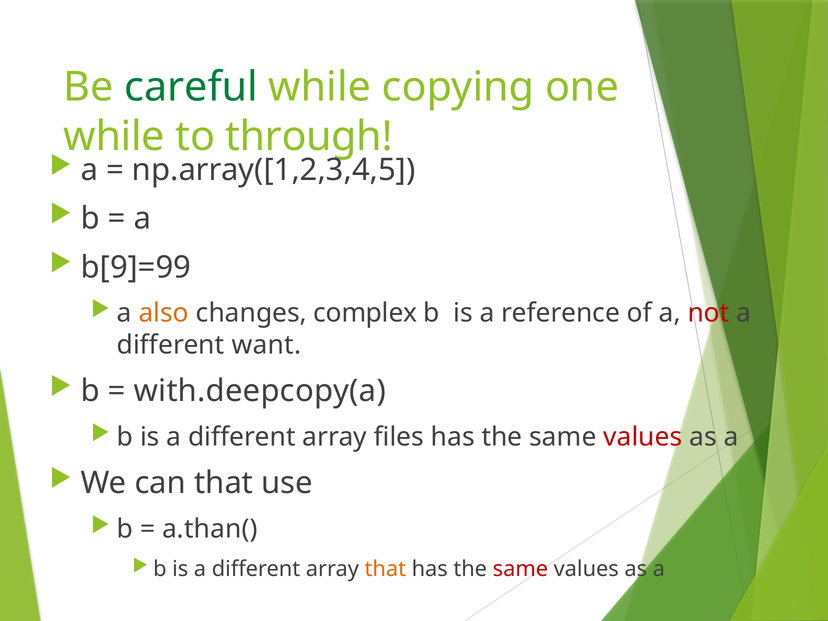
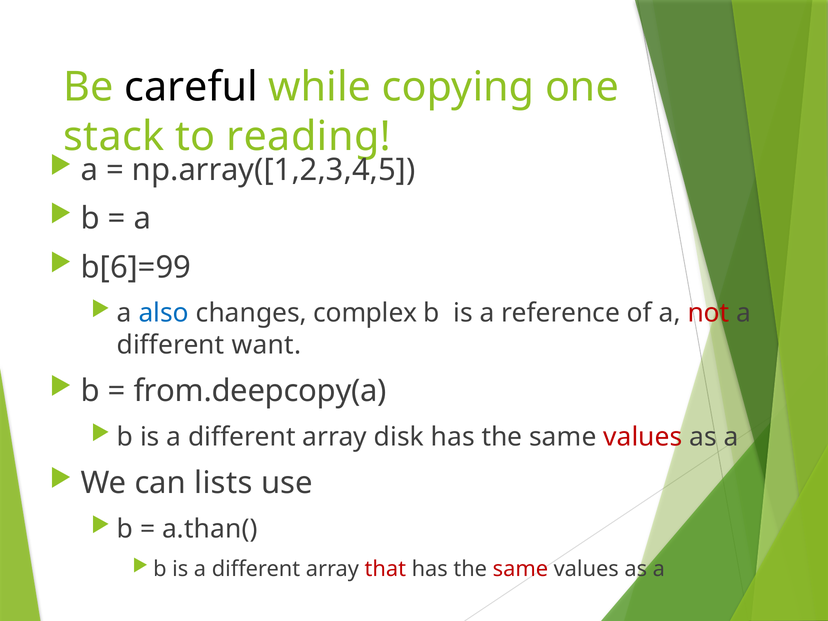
careful colour: green -> black
while at (114, 137): while -> stack
through: through -> reading
b[9]=99: b[9]=99 -> b[6]=99
also colour: orange -> blue
with.deepcopy(a: with.deepcopy(a -> from.deepcopy(a
files: files -> disk
can that: that -> lists
that at (385, 569) colour: orange -> red
